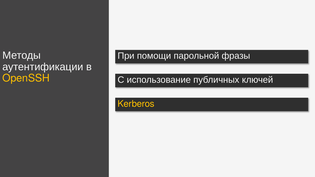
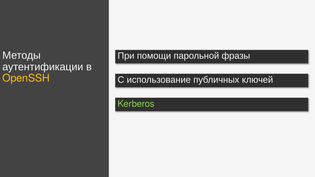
Kerberos colour: yellow -> light green
